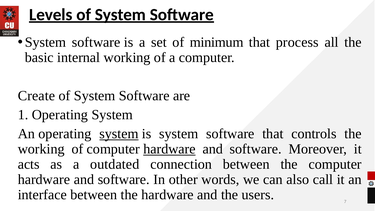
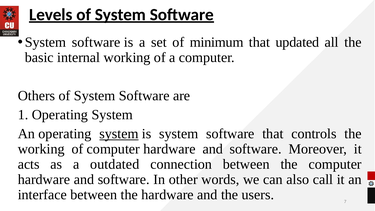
process: process -> updated
Create: Create -> Others
hardware at (169, 149) underline: present -> none
